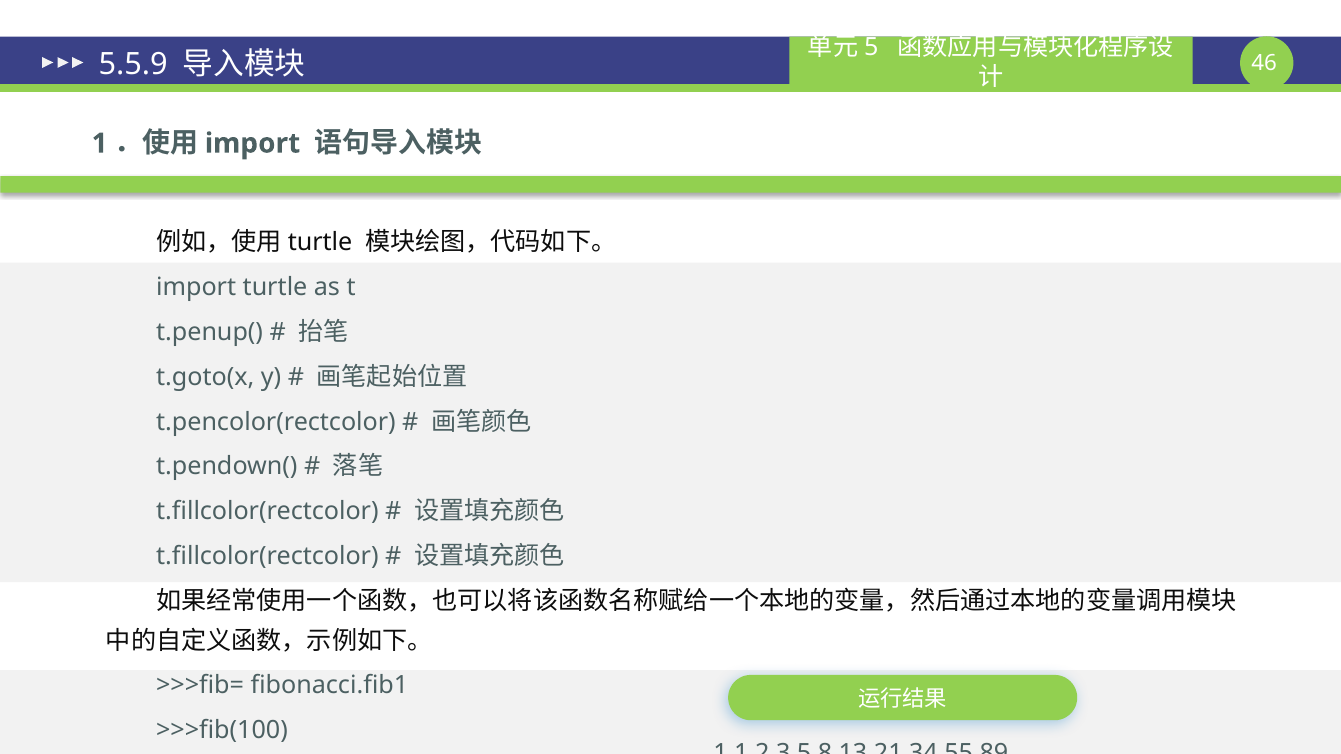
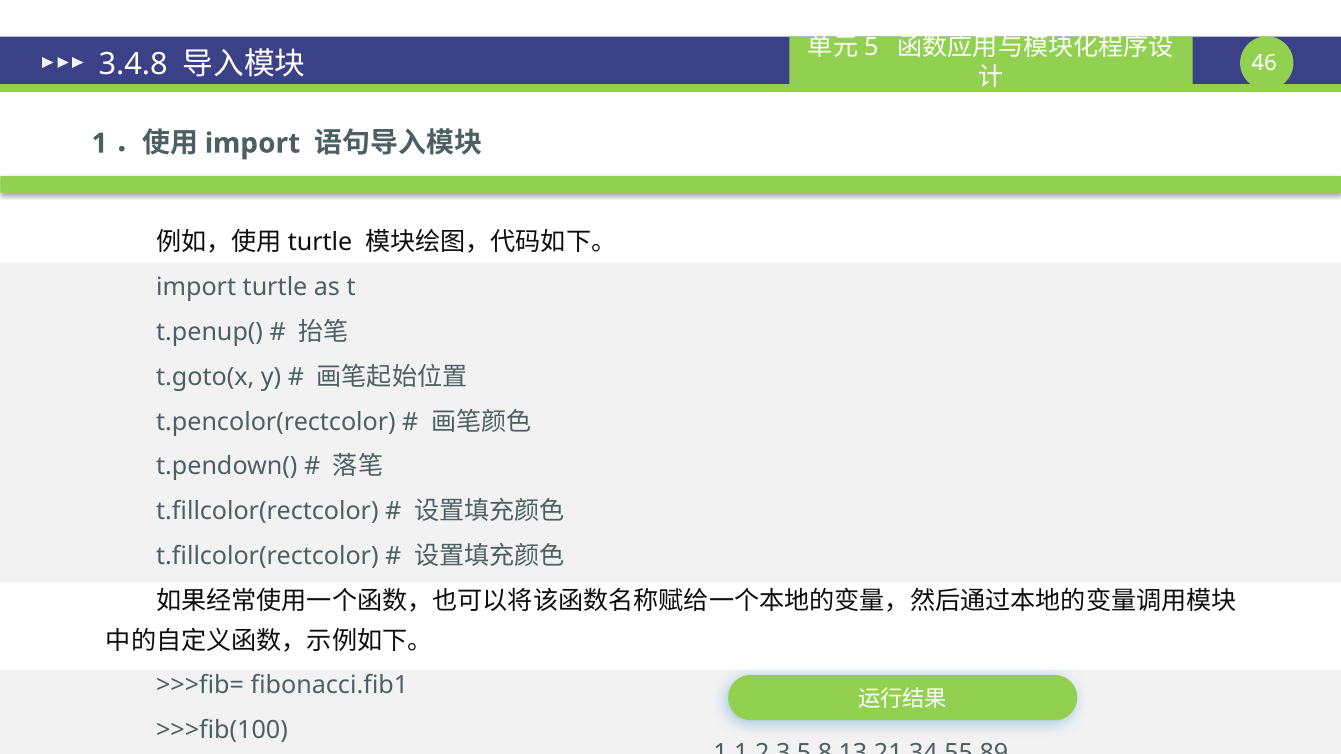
5.5.9: 5.5.9 -> 3.4.8
